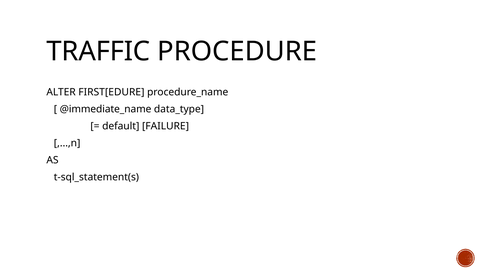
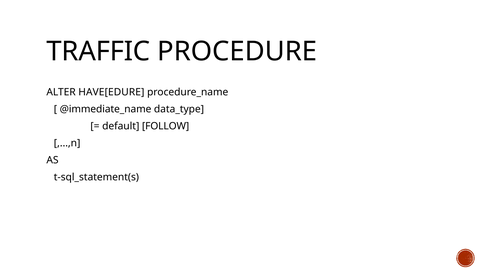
FIRST[EDURE: FIRST[EDURE -> HAVE[EDURE
FAILURE: FAILURE -> FOLLOW
